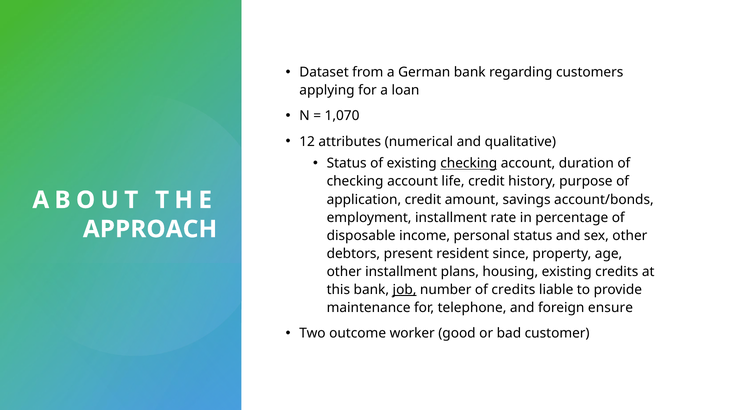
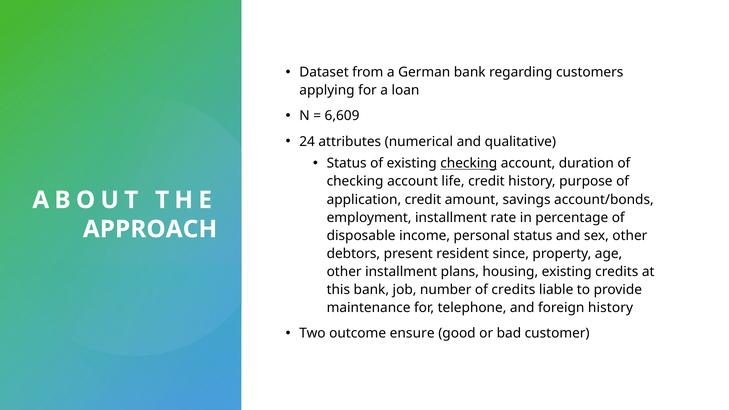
1,070: 1,070 -> 6,609
12: 12 -> 24
job underline: present -> none
foreign ensure: ensure -> history
worker: worker -> ensure
